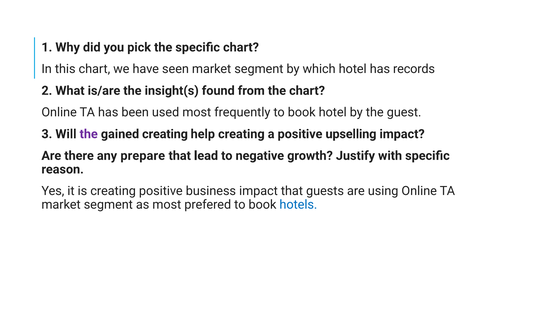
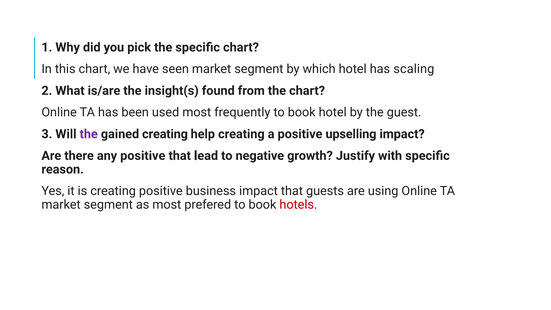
records: records -> scaling
any prepare: prepare -> positive
hotels colour: blue -> red
